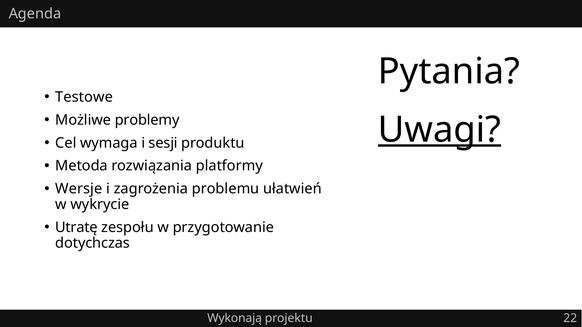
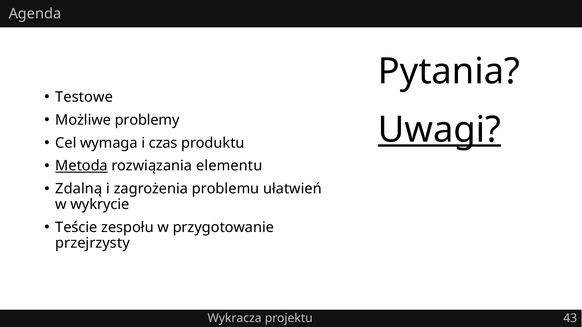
sesji: sesji -> czas
Metoda underline: none -> present
platformy: platformy -> elementu
Wersje: Wersje -> Zdalną
Utratę: Utratę -> Teście
dotychczas: dotychczas -> przejrzysty
Wykonają: Wykonają -> Wykracza
22: 22 -> 43
